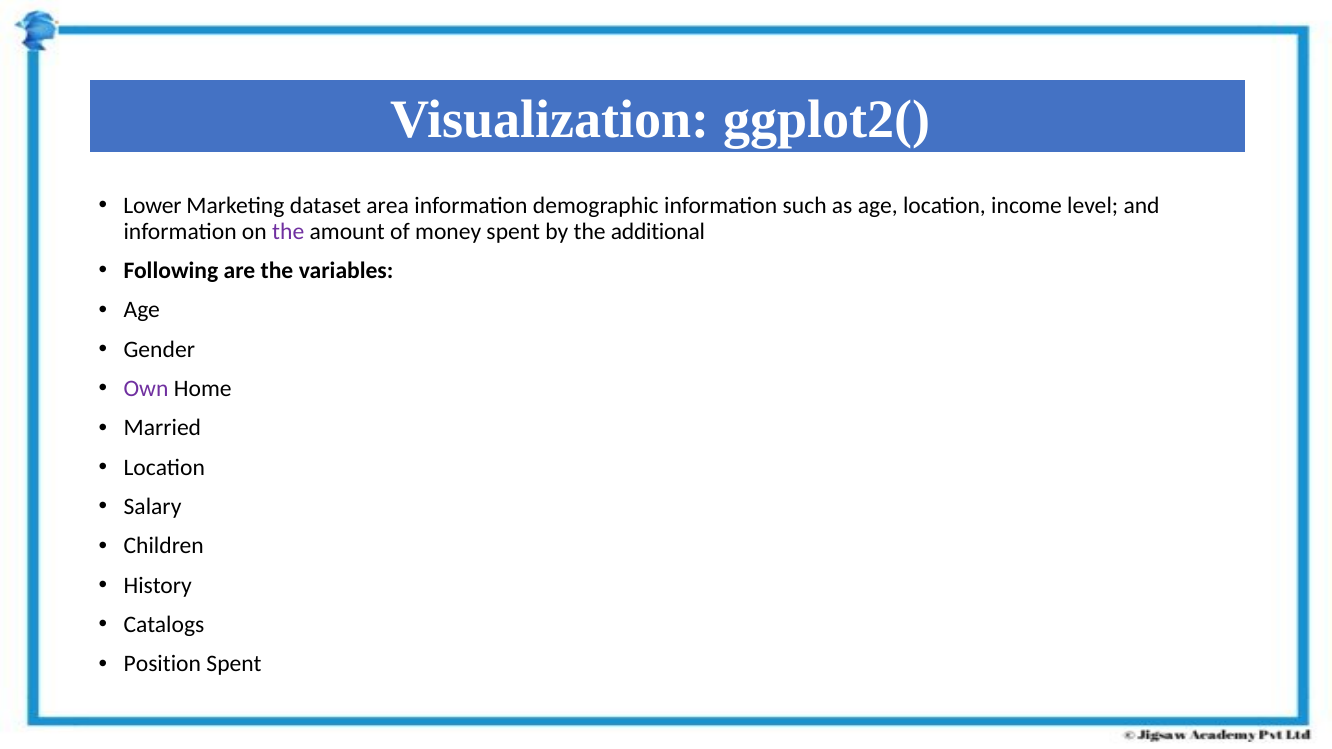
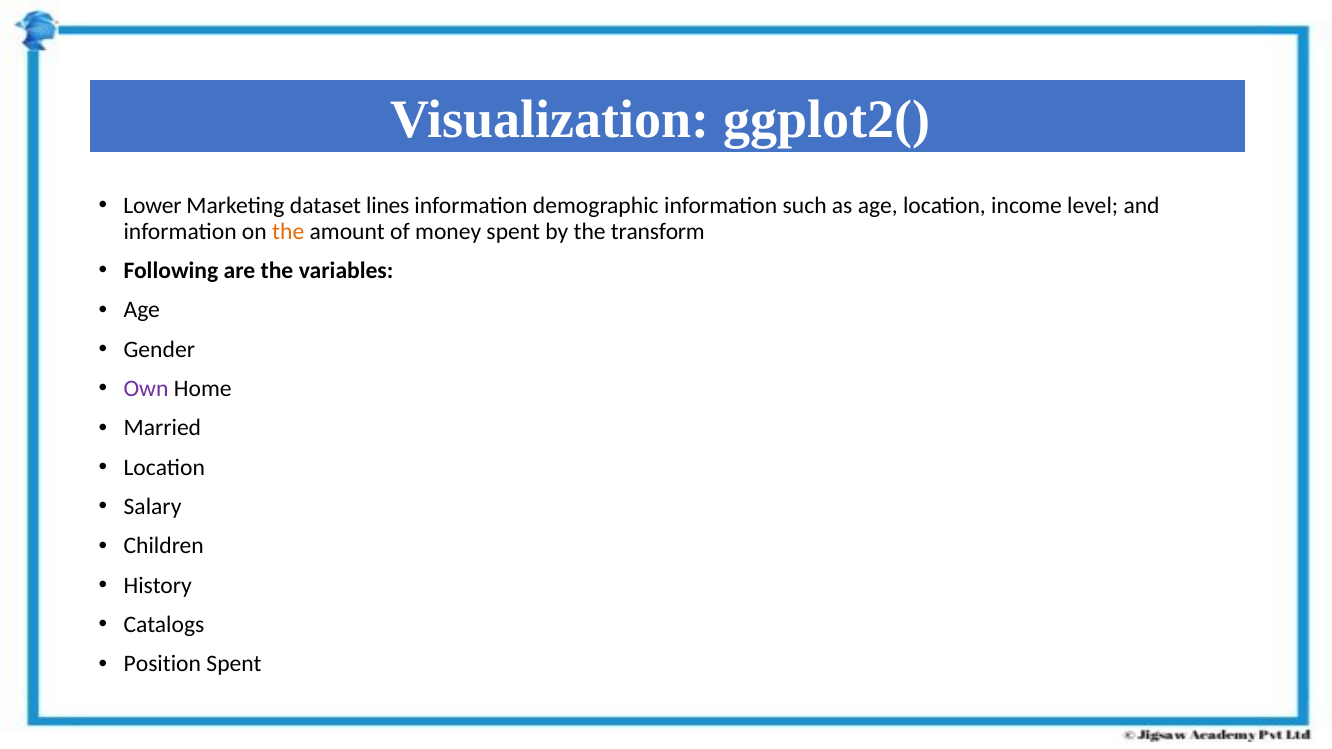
area: area -> lines
the at (288, 231) colour: purple -> orange
additional: additional -> transform
